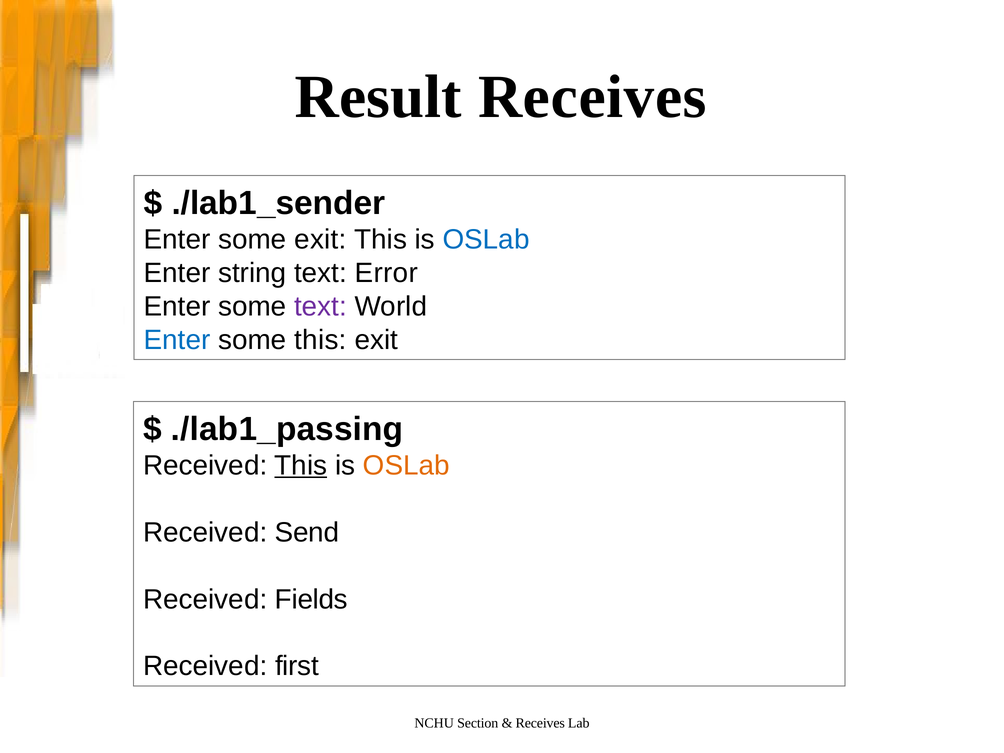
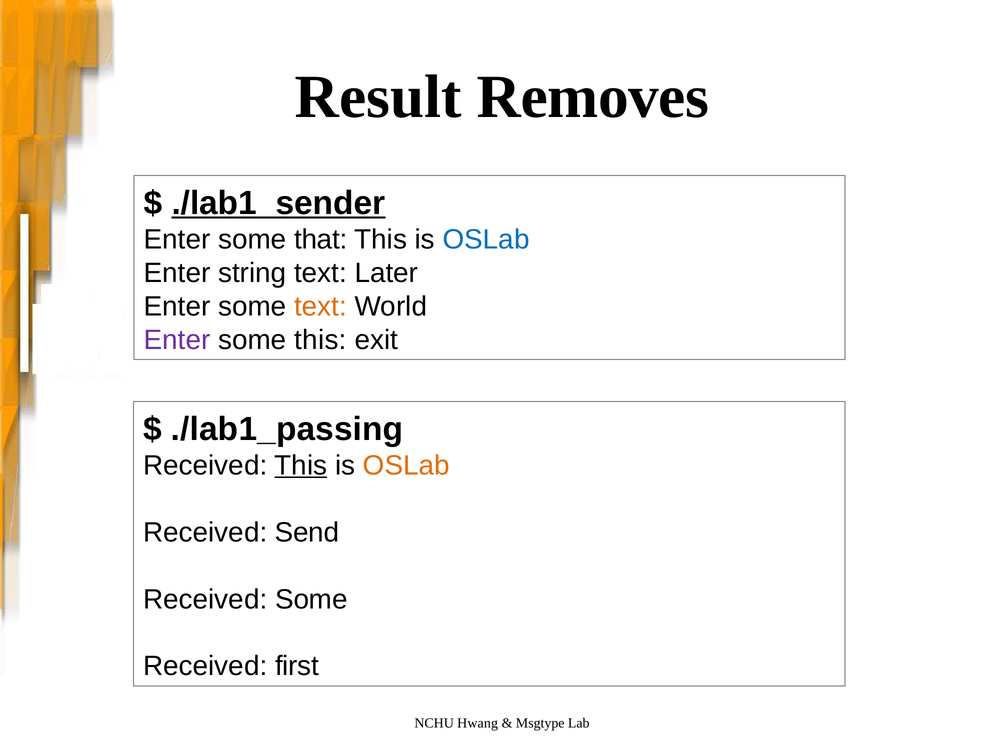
Result Receives: Receives -> Removes
./lab1_sender underline: none -> present
some exit: exit -> that
Error: Error -> Later
text at (321, 306) colour: purple -> orange
Enter at (177, 340) colour: blue -> purple
Received Fields: Fields -> Some
Section: Section -> Hwang
Receives at (540, 723): Receives -> Msgtype
